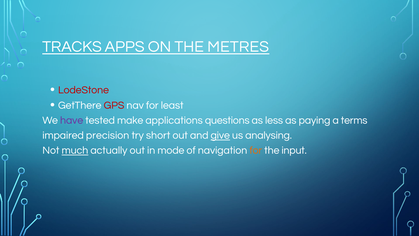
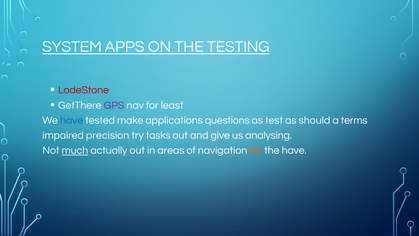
TRACKS: TRACKS -> SYSTEM
METRES: METRES -> TESTING
GPS colour: red -> purple
have at (72, 120) colour: purple -> blue
less: less -> test
paying: paying -> should
short: short -> tasks
give underline: present -> none
mode: mode -> areas
the input: input -> have
